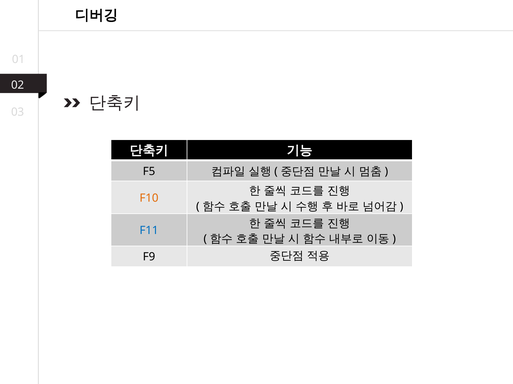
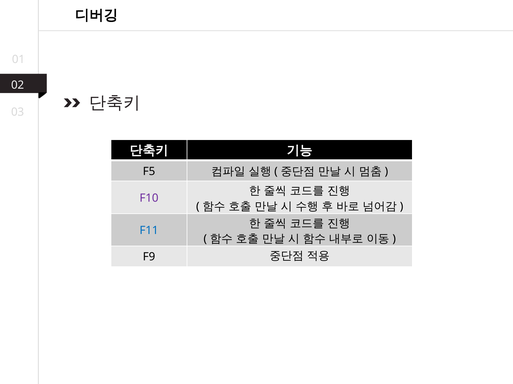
F10 colour: orange -> purple
